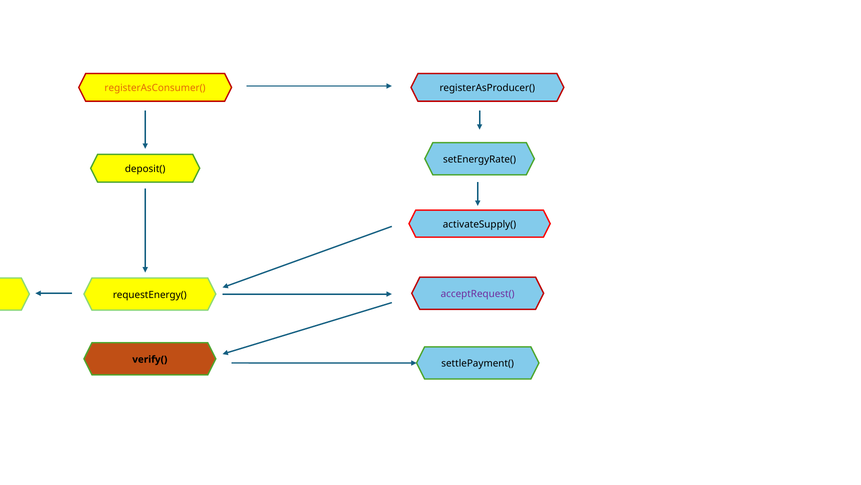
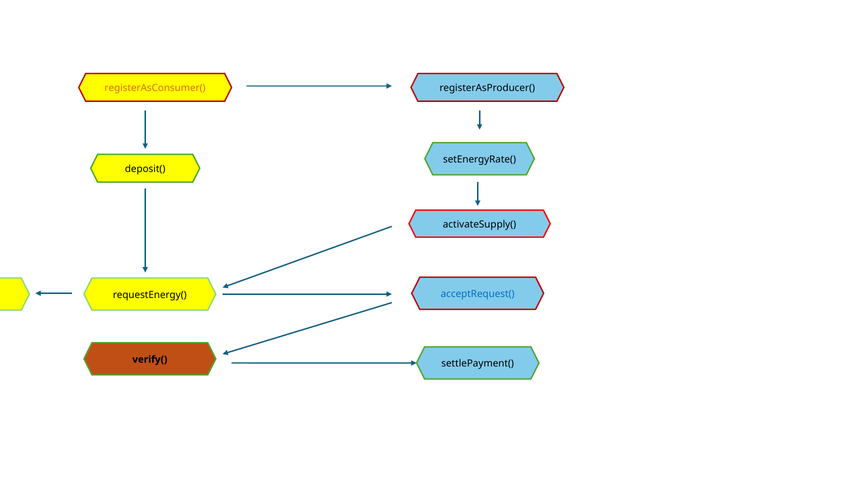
acceptRequest( colour: purple -> blue
